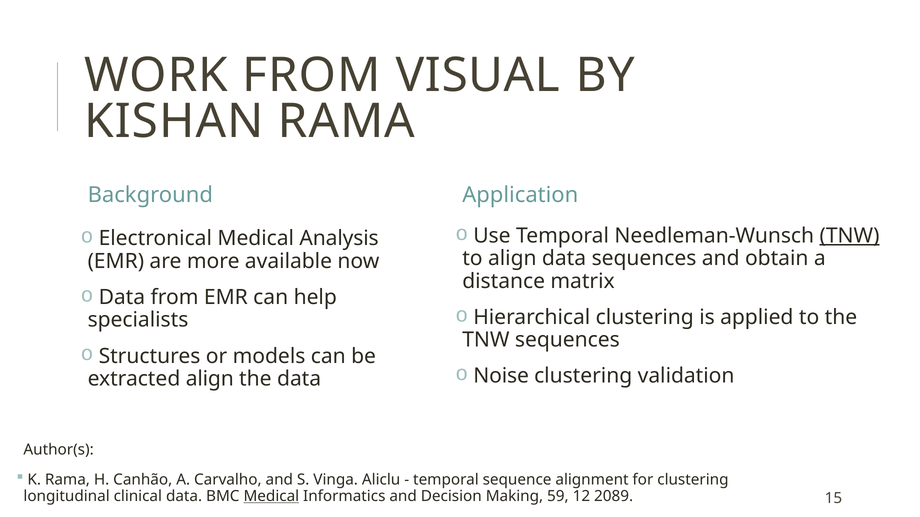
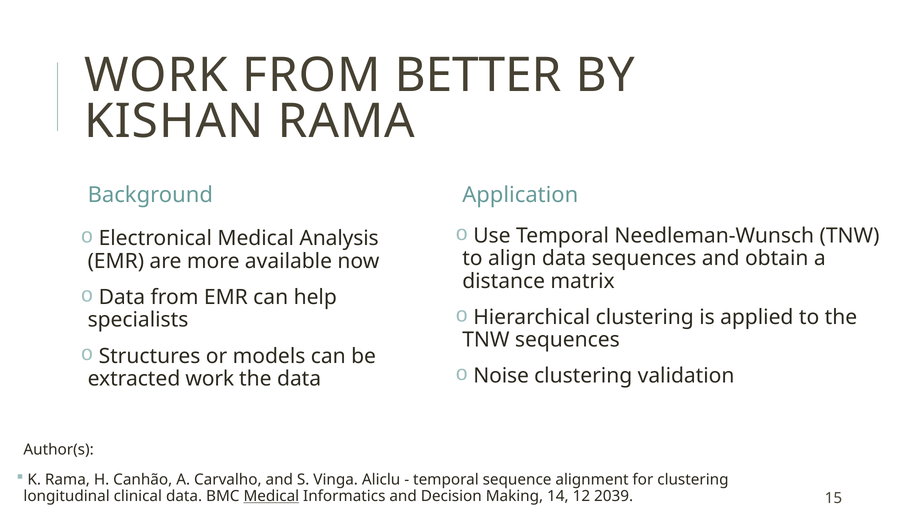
VISUAL: VISUAL -> BETTER
TNW at (850, 236) underline: present -> none
extracted align: align -> work
59: 59 -> 14
2089: 2089 -> 2039
